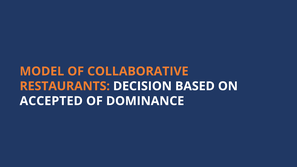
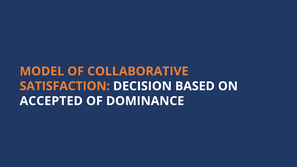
RESTAURANTS: RESTAURANTS -> SATISFACTION
